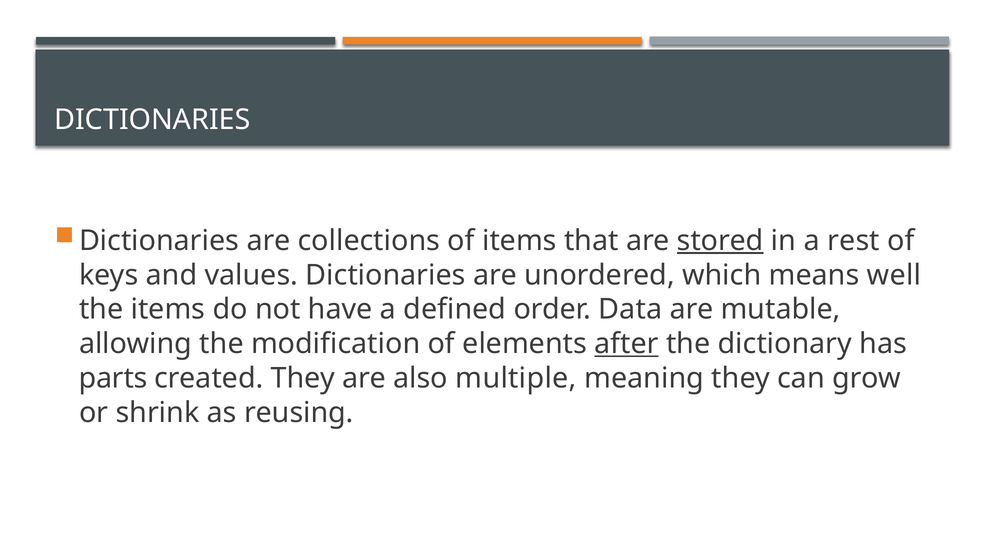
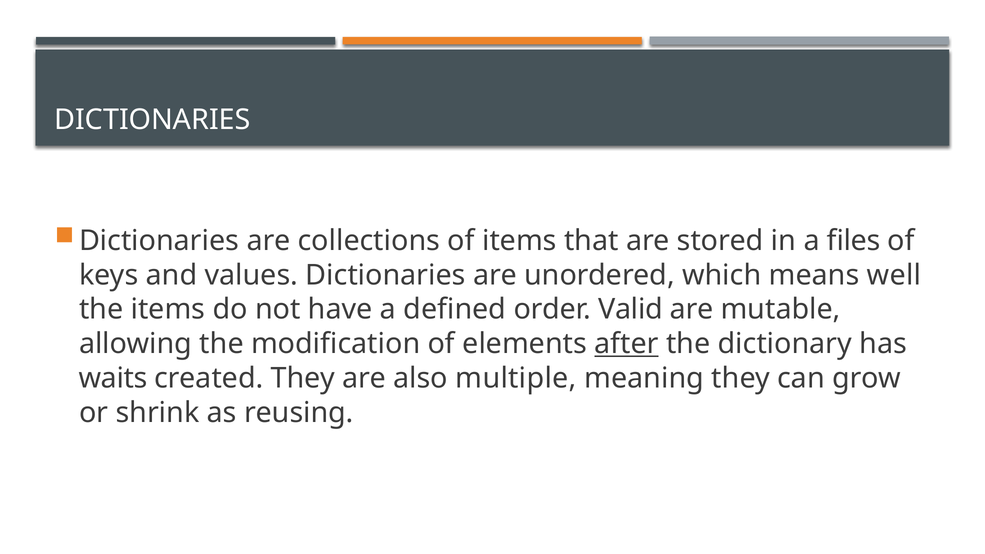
stored underline: present -> none
rest: rest -> files
Data: Data -> Valid
parts: parts -> waits
